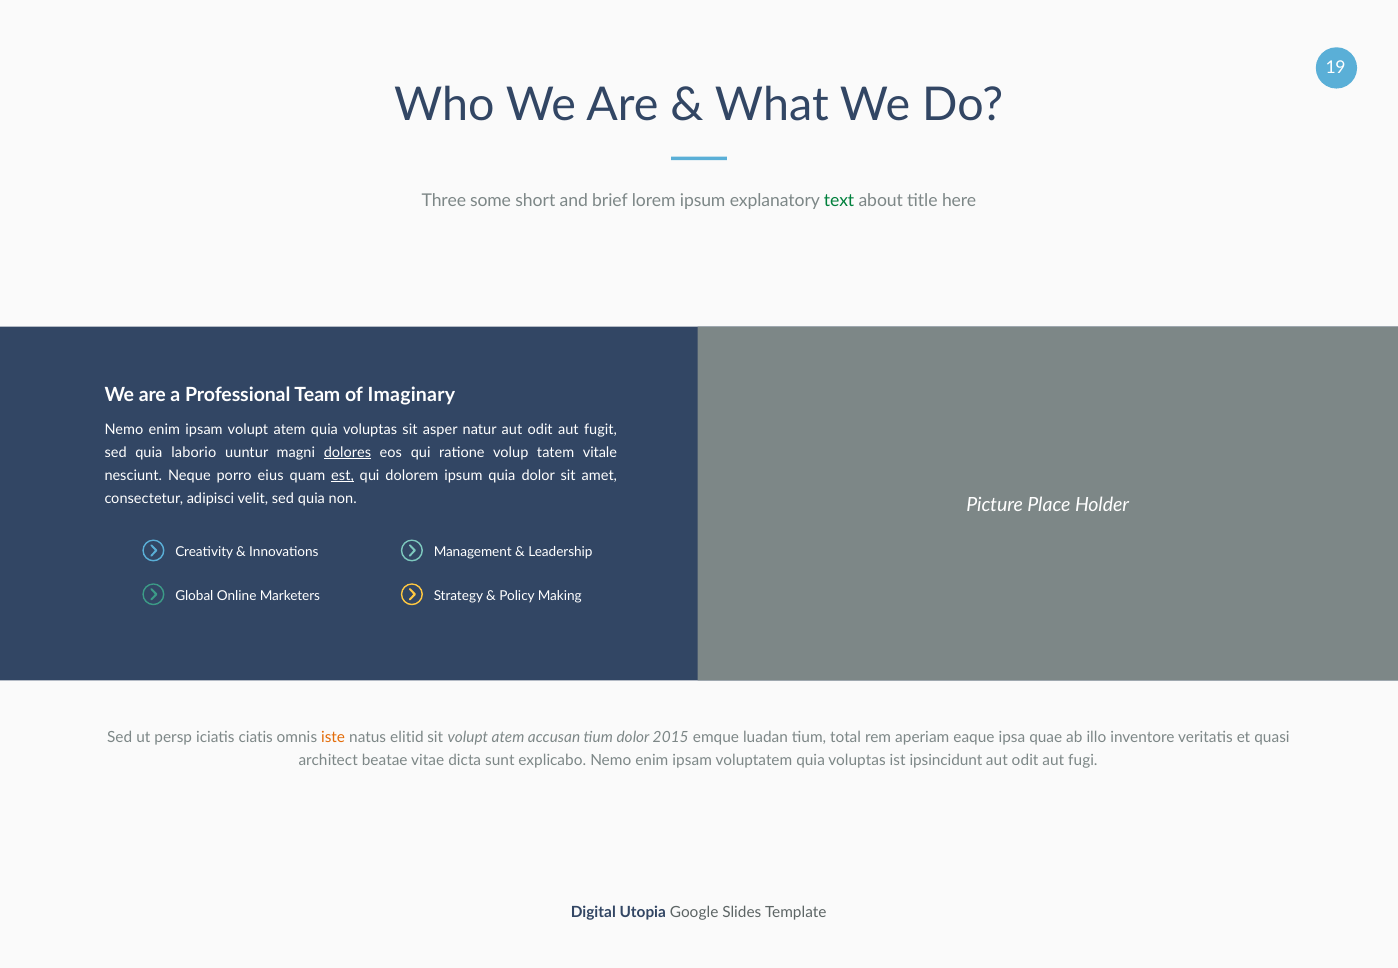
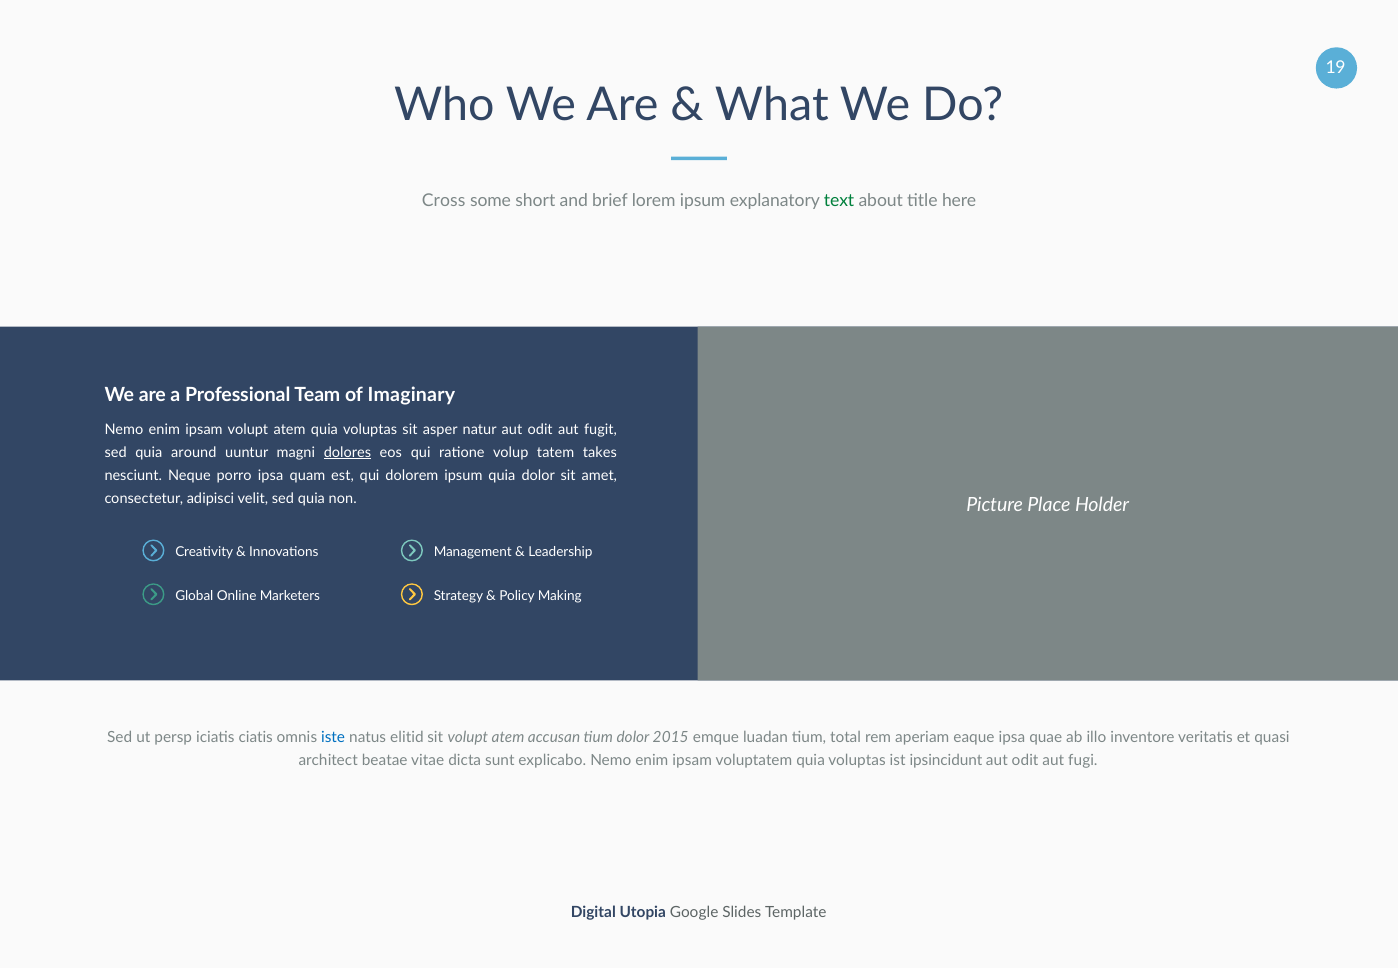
Three: Three -> Cross
laborio: laborio -> around
vitale: vitale -> takes
porro eius: eius -> ipsa
est underline: present -> none
iste colour: orange -> blue
